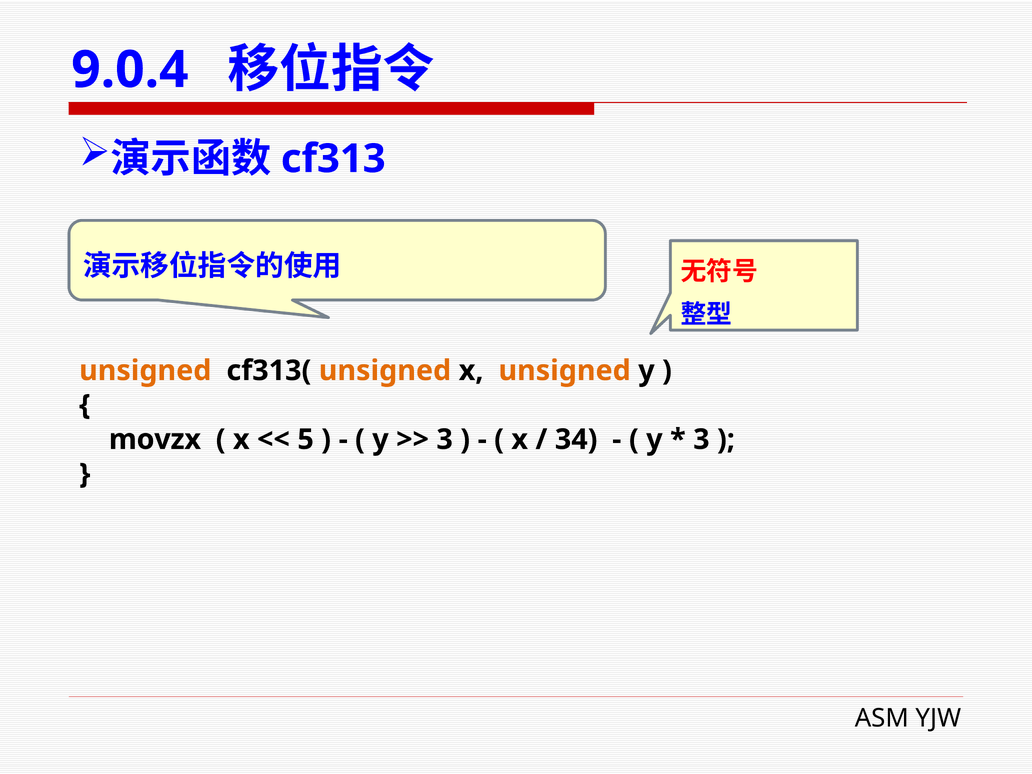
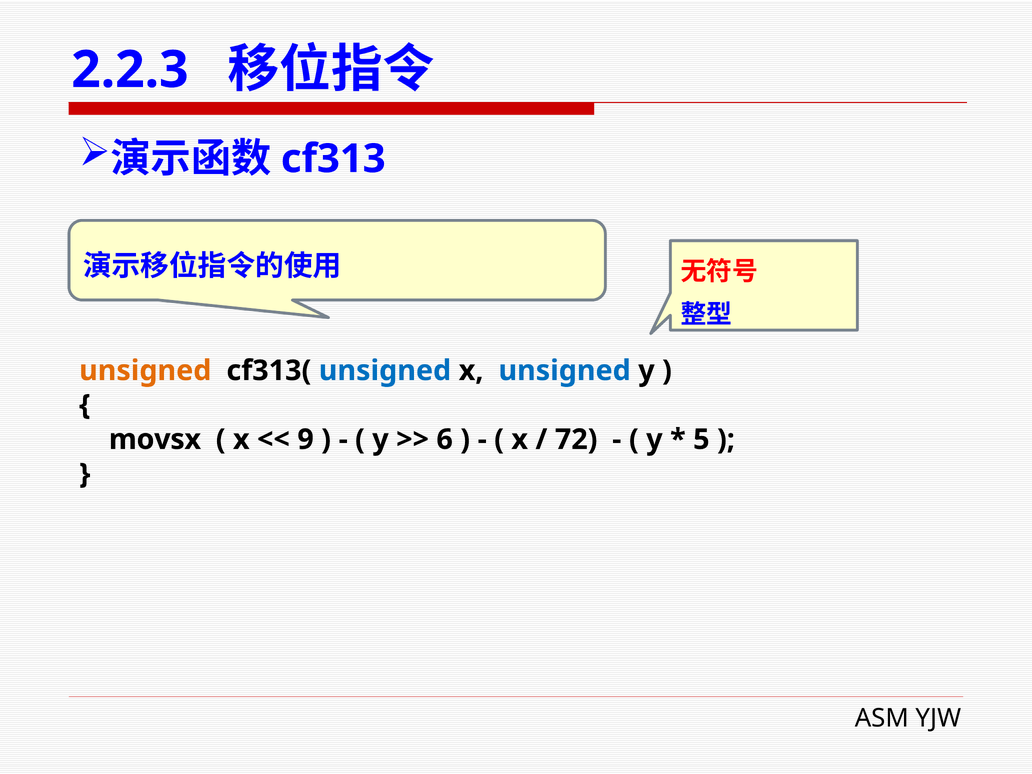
9.0.4: 9.0.4 -> 2.2.3
unsigned at (385, 371) colour: orange -> blue
unsigned at (565, 371) colour: orange -> blue
movzx: movzx -> movsx
5: 5 -> 9
3 at (445, 439): 3 -> 6
34: 34 -> 72
3 at (701, 439): 3 -> 5
